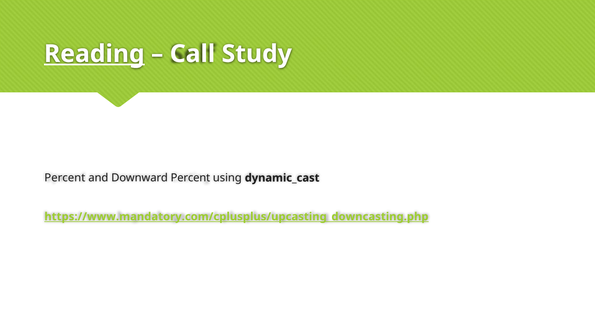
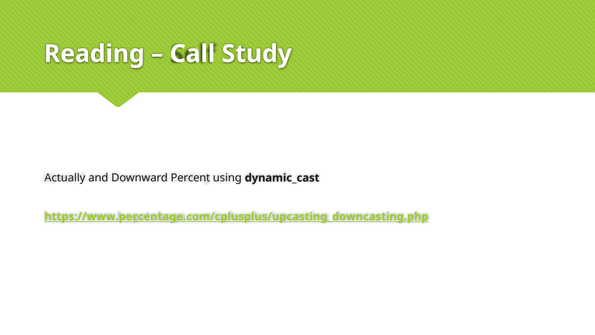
Reading underline: present -> none
Percent at (65, 178): Percent -> Actually
https://www.mandatory.com/cplusplus/upcasting_downcasting.php: https://www.mandatory.com/cplusplus/upcasting_downcasting.php -> https://www.percentage.com/cplusplus/upcasting_downcasting.php
